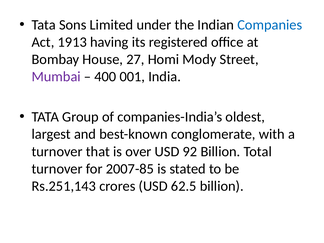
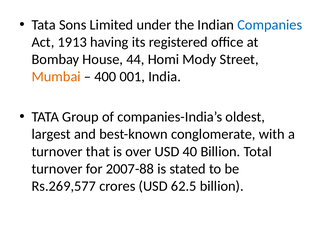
27: 27 -> 44
Mumbai colour: purple -> orange
92: 92 -> 40
2007-85: 2007-85 -> 2007-88
Rs.251,143: Rs.251,143 -> Rs.269,577
